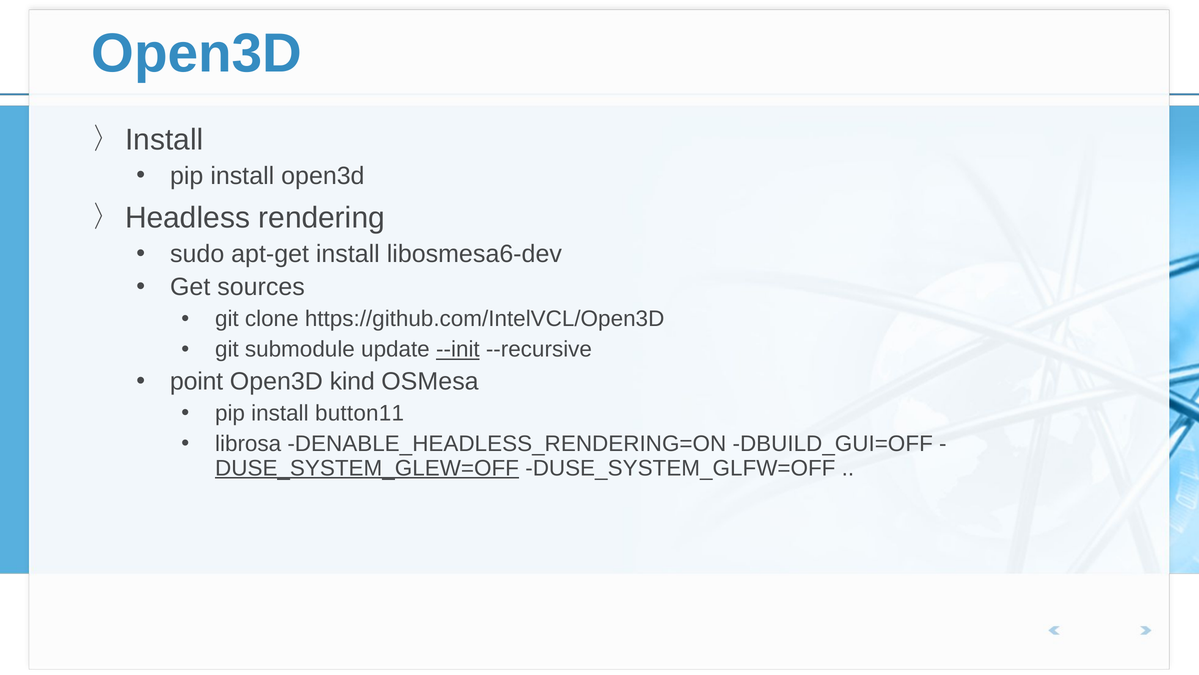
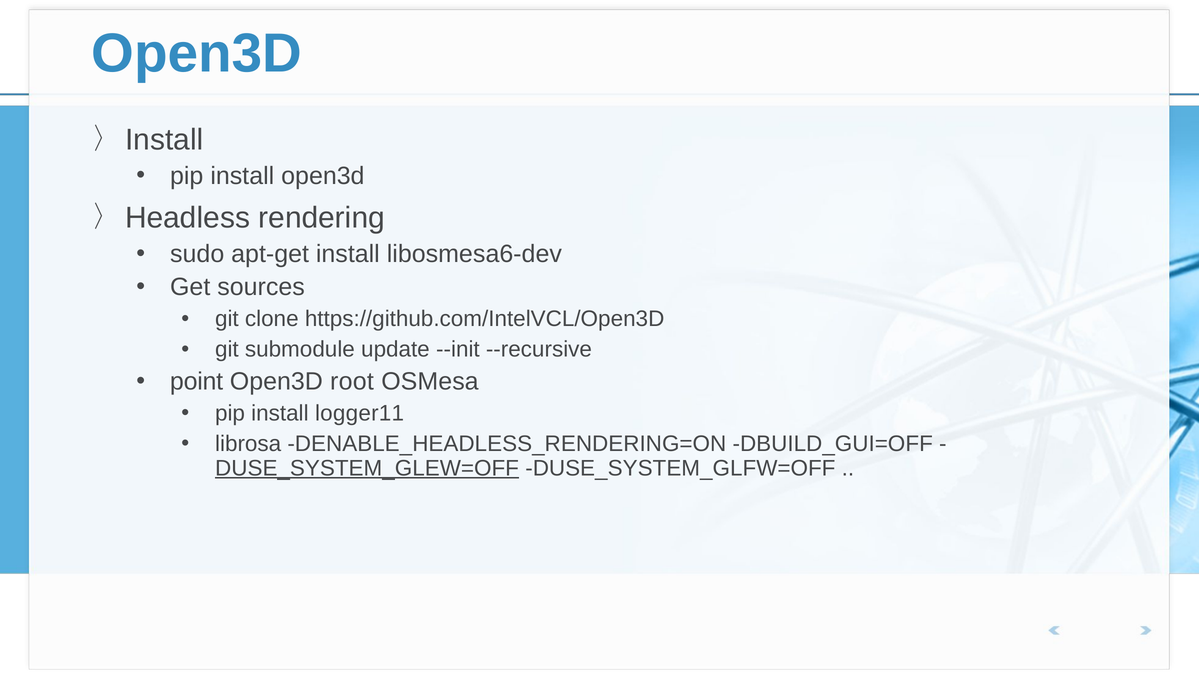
--init underline: present -> none
kind: kind -> root
button11: button11 -> logger11
